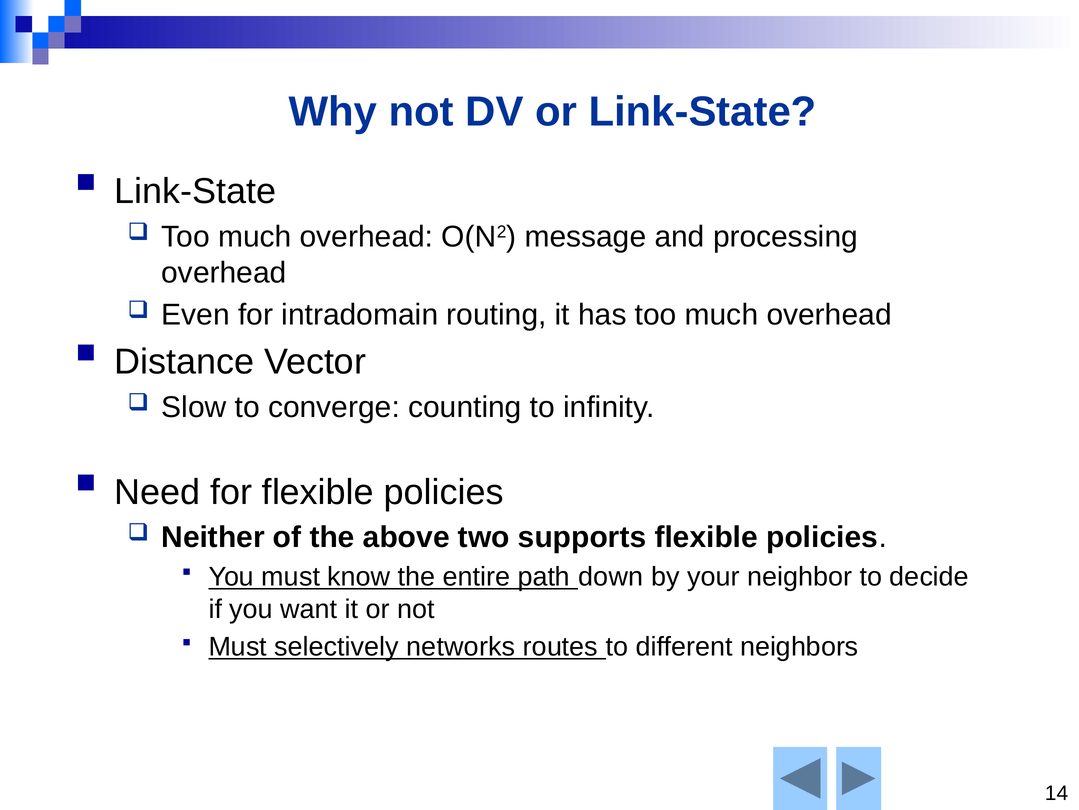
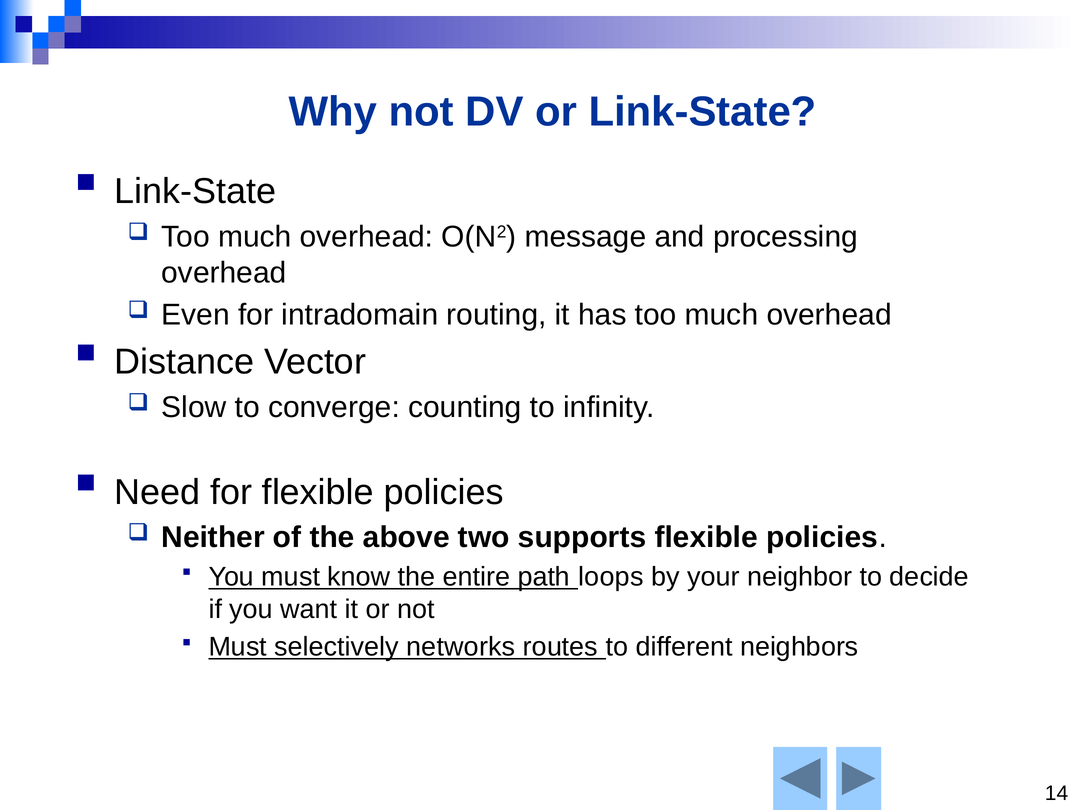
down: down -> loops
